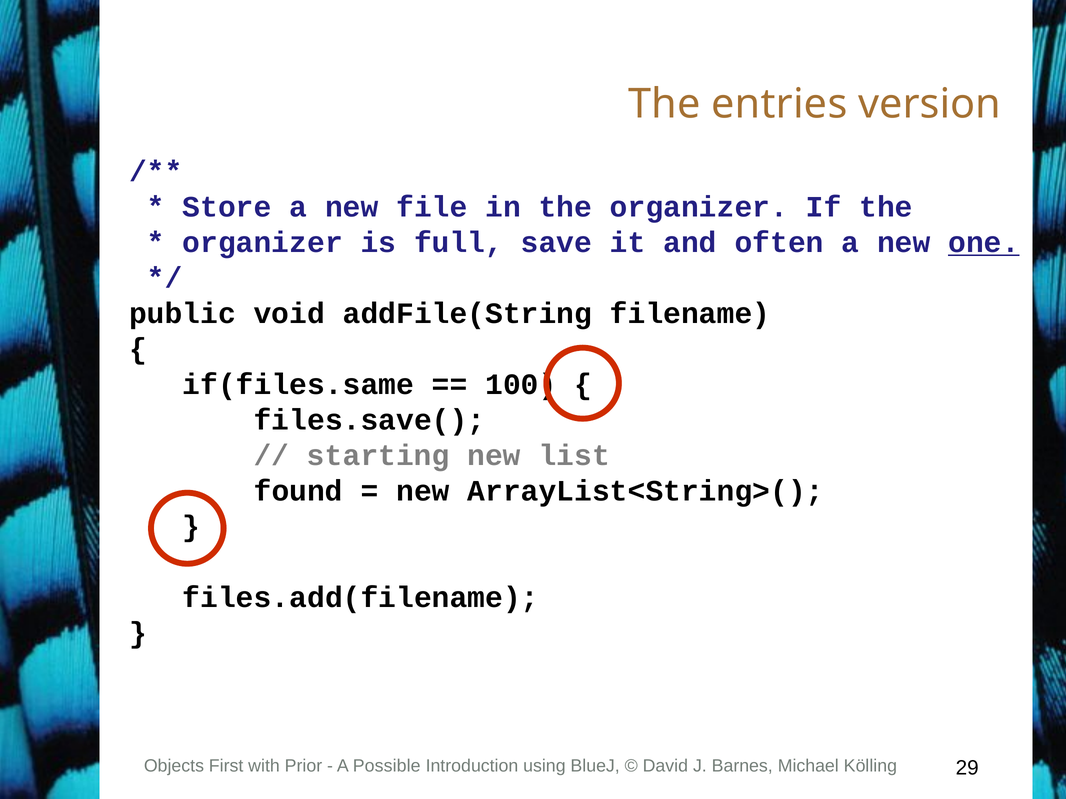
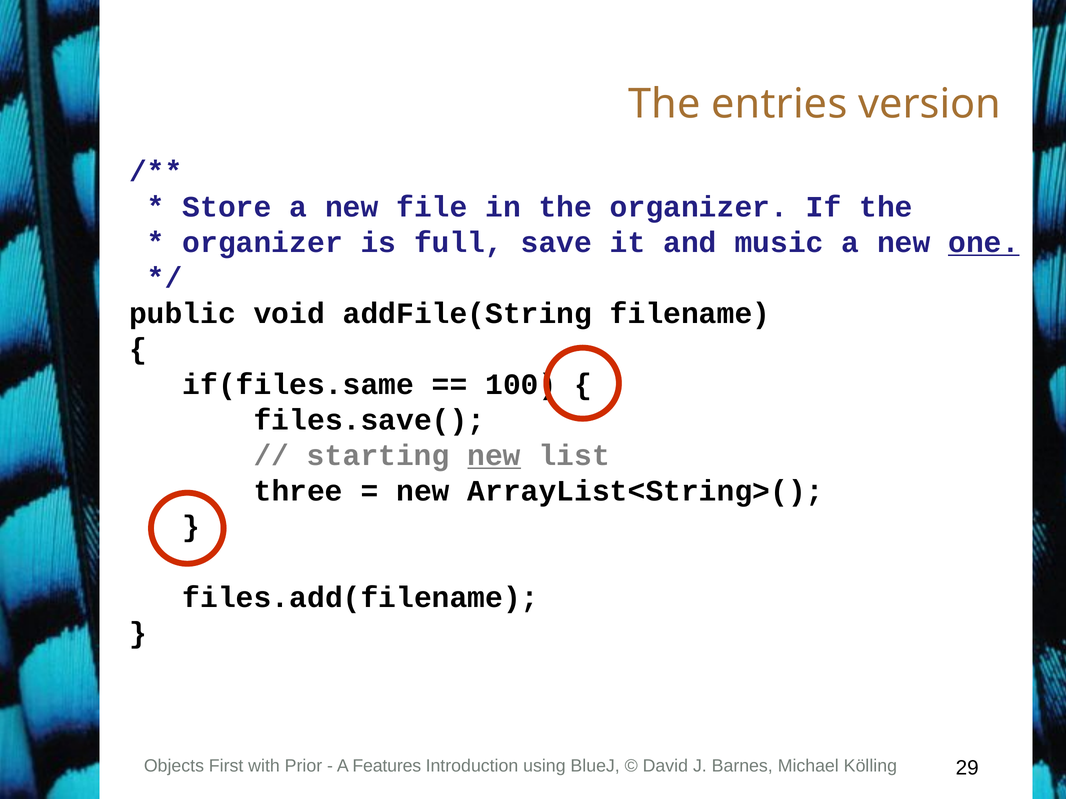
often: often -> music
new at (494, 456) underline: none -> present
found: found -> three
Possible: Possible -> Features
